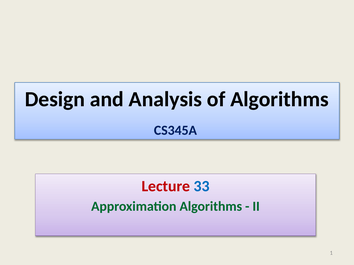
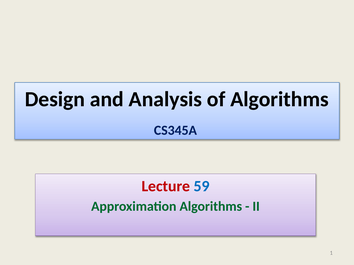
33: 33 -> 59
